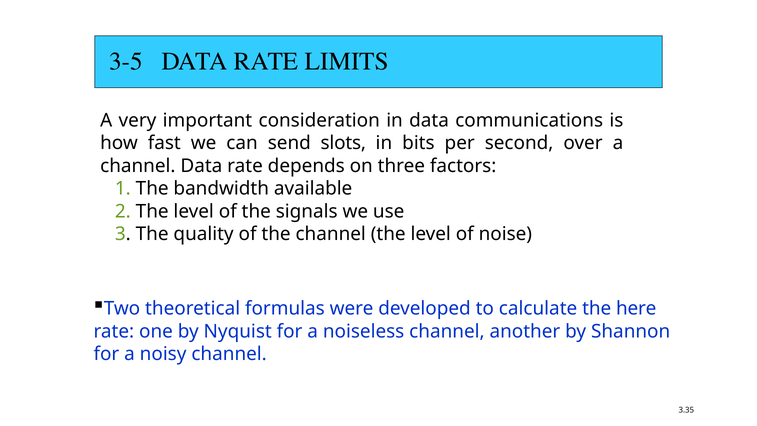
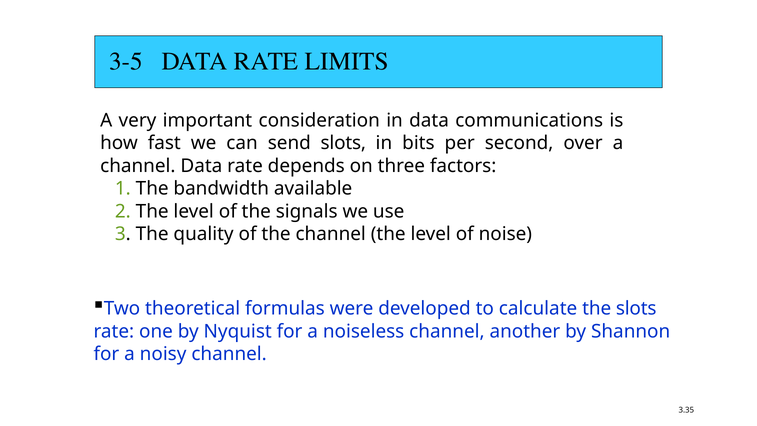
the here: here -> slots
